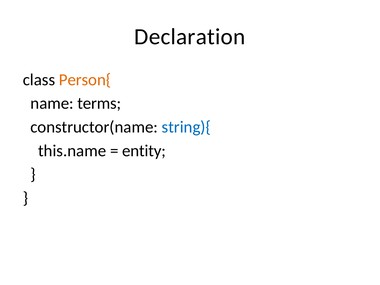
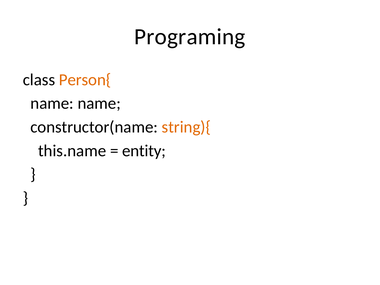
Declaration: Declaration -> Programing
name terms: terms -> name
string){ colour: blue -> orange
